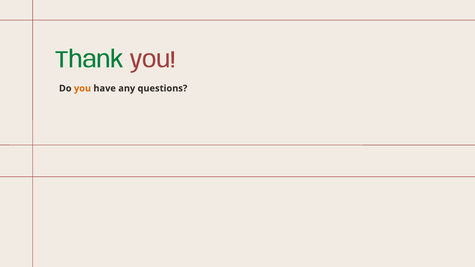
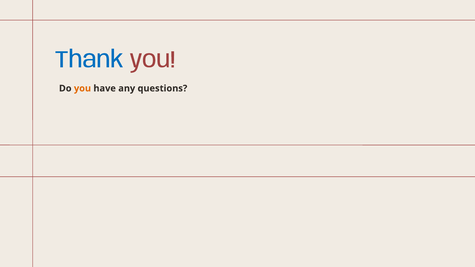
Thank colour: green -> blue
